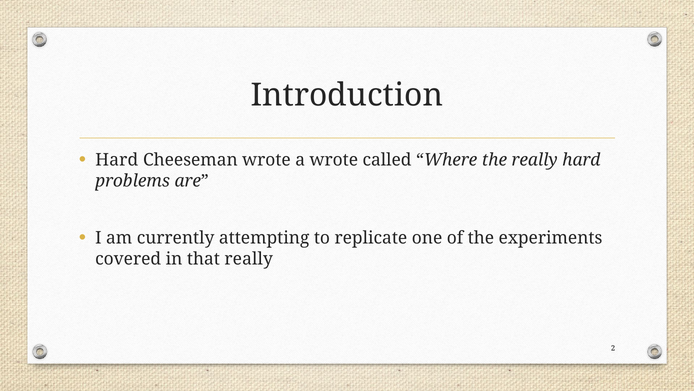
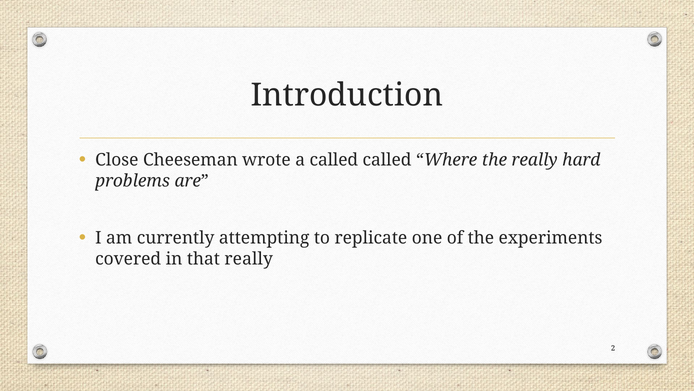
Hard at (117, 160): Hard -> Close
a wrote: wrote -> called
